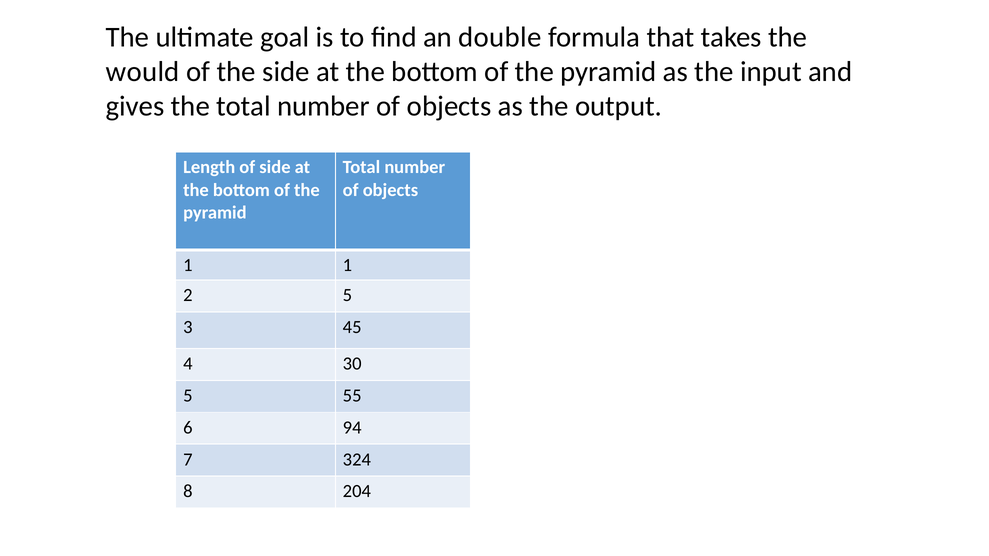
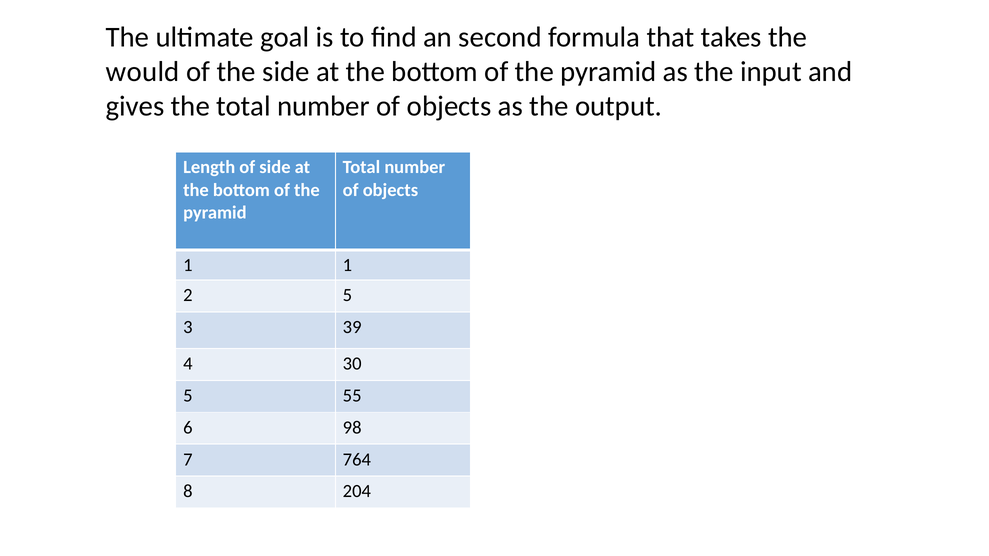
double: double -> second
45: 45 -> 39
94: 94 -> 98
324: 324 -> 764
